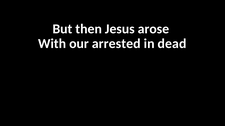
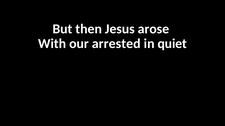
dead: dead -> quiet
